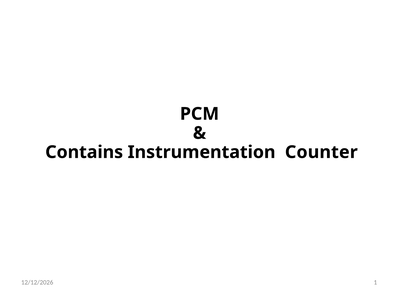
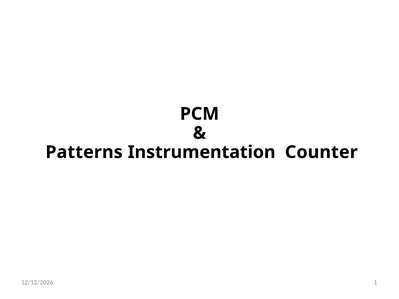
Contains: Contains -> Patterns
